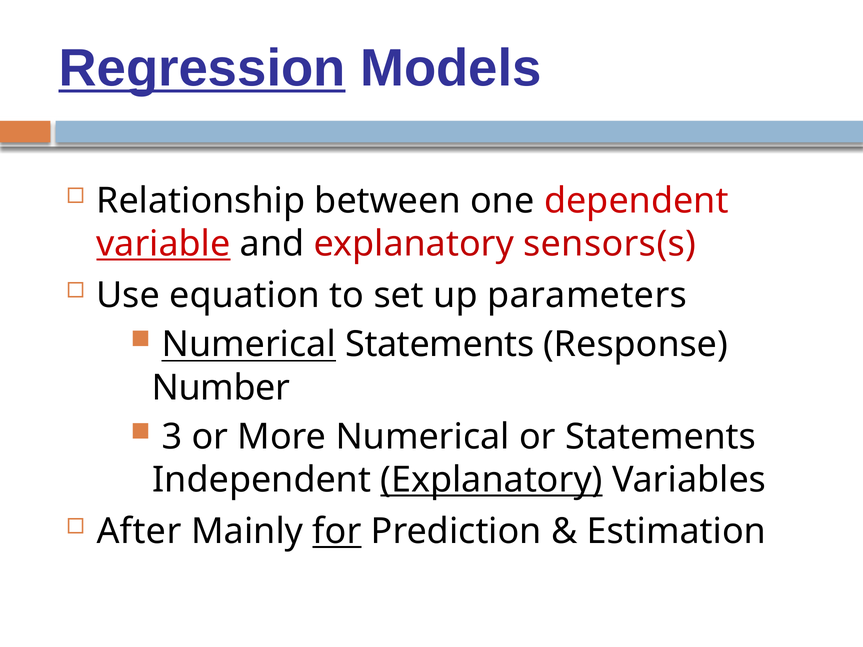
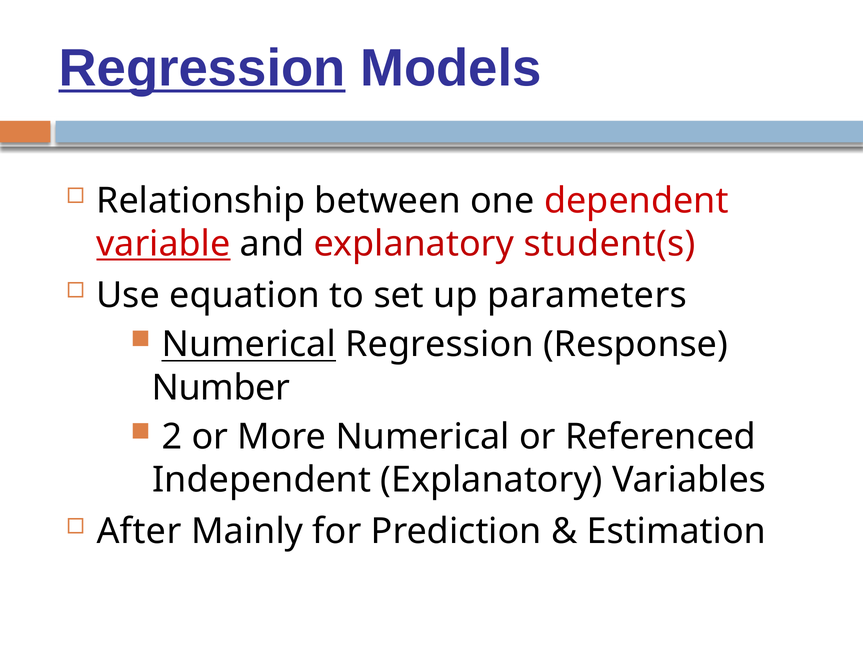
sensors(s: sensors(s -> student(s
Numerical Statements: Statements -> Regression
3: 3 -> 2
or Statements: Statements -> Referenced
Explanatory at (492, 480) underline: present -> none
for underline: present -> none
